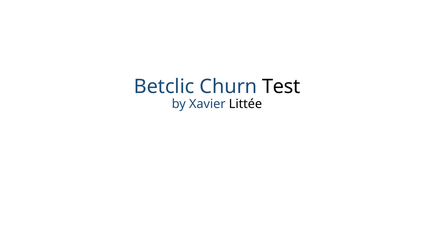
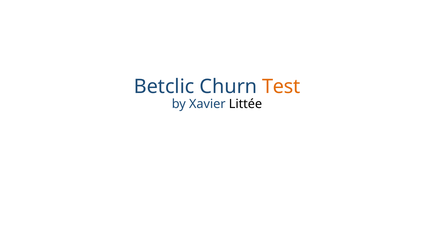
Test colour: black -> orange
